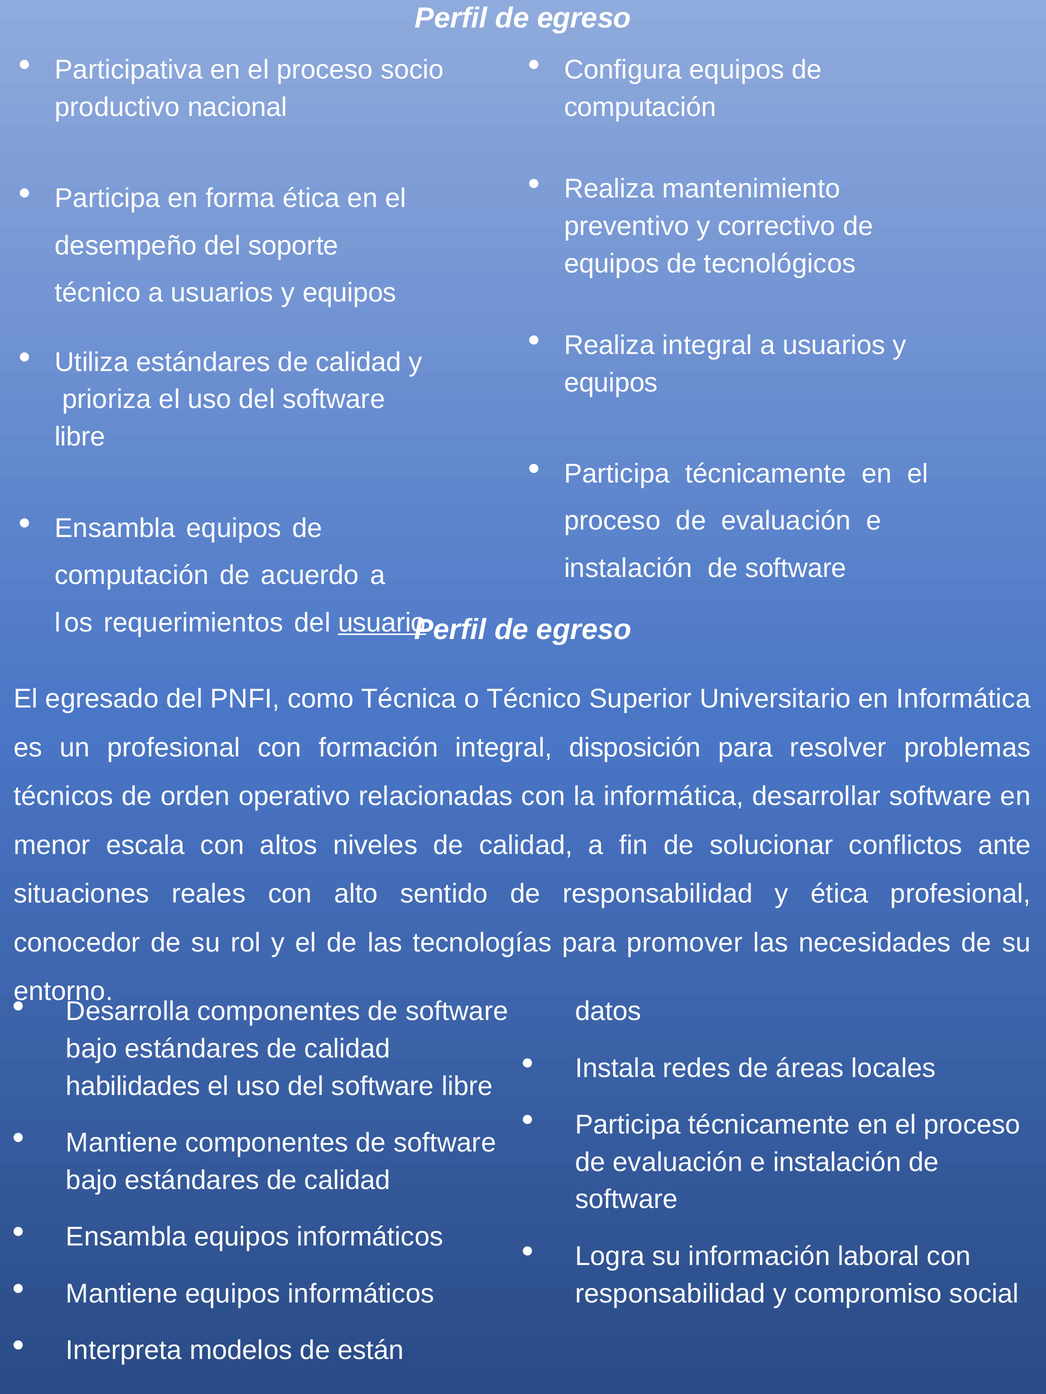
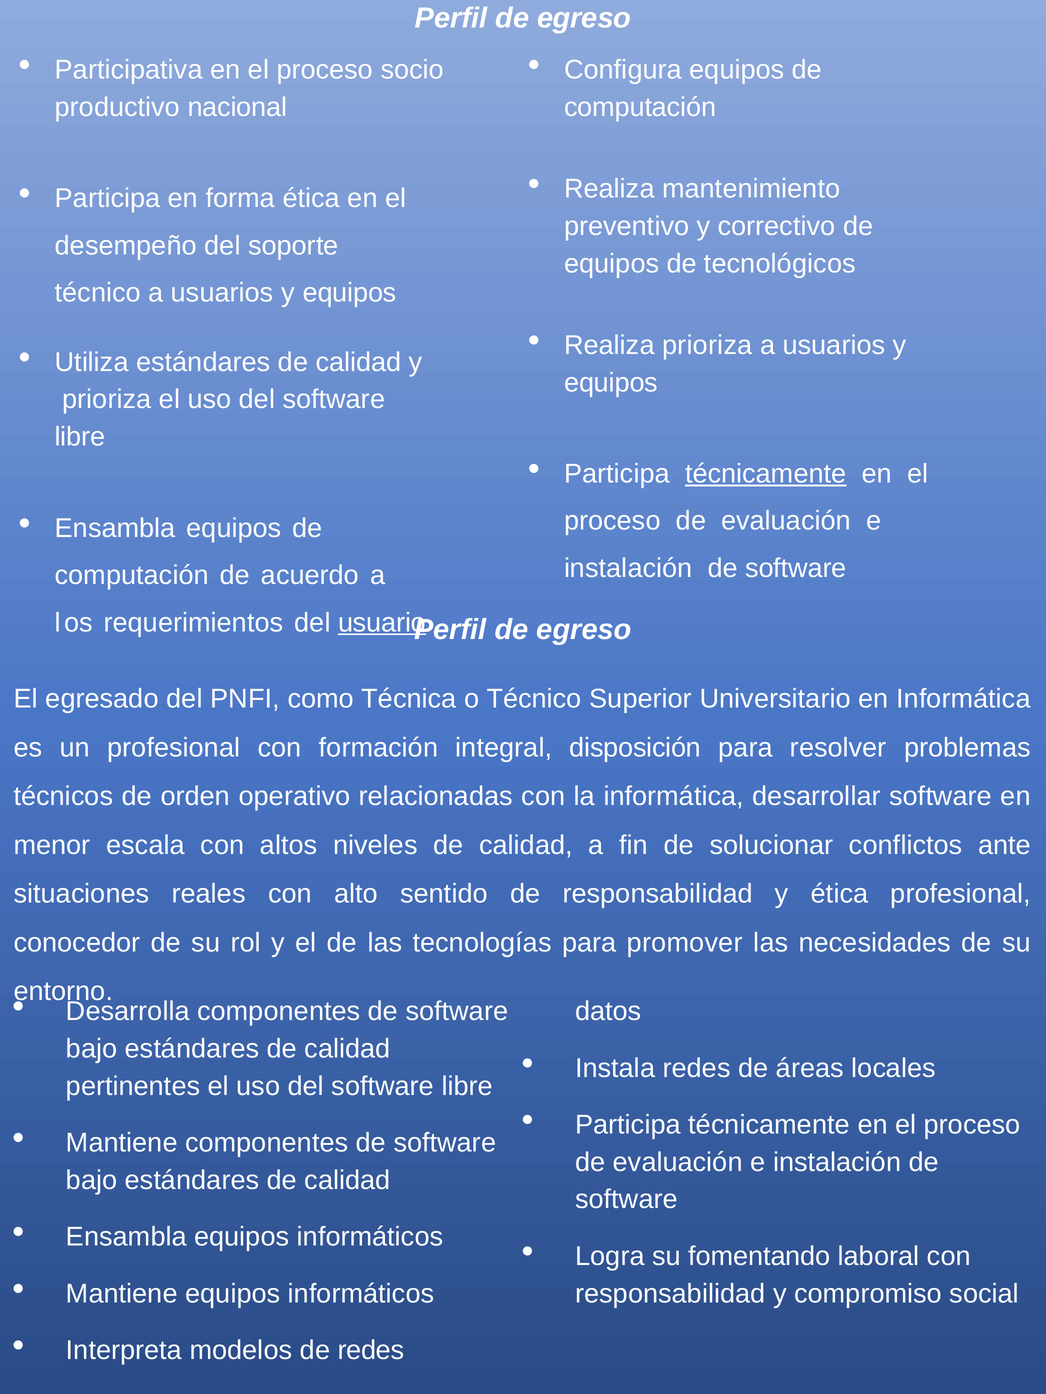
Realiza integral: integral -> prioriza
técnicamente at (766, 474) underline: none -> present
habilidades: habilidades -> pertinentes
información: información -> fomentando
de están: están -> redes
